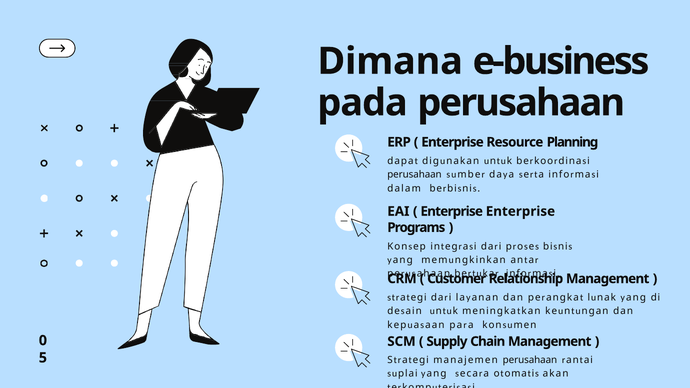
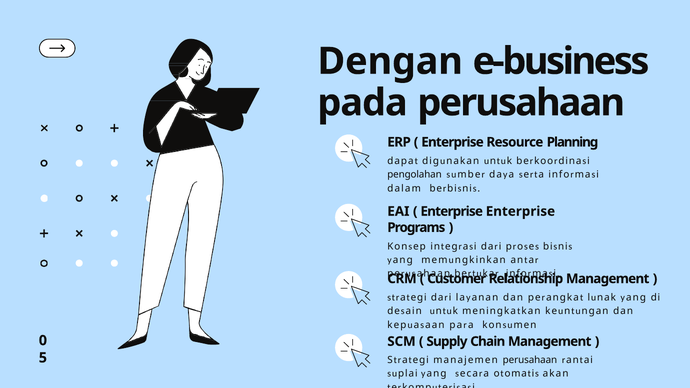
Dimana: Dimana -> Dengan
perusahaan at (414, 175): perusahaan -> pengolahan
